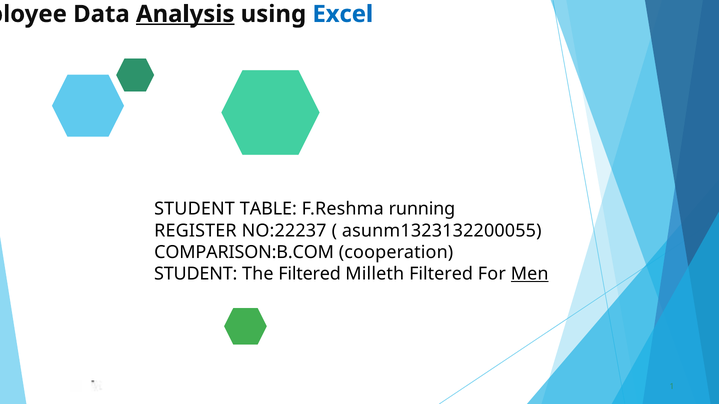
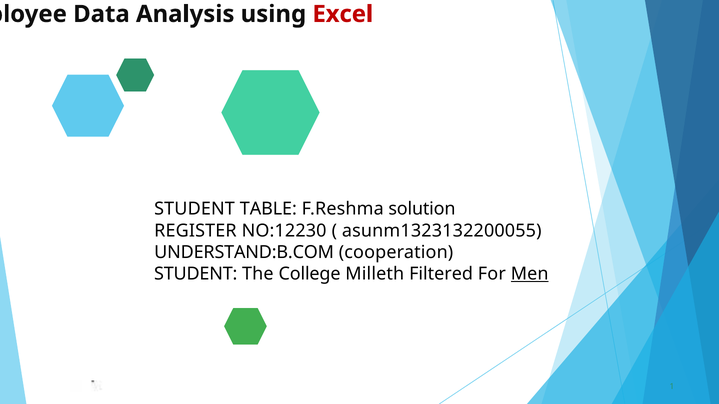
Analysis underline: present -> none
Excel colour: blue -> red
running: running -> solution
NO:22237: NO:22237 -> NO:12230
COMPARISON:B.COM: COMPARISON:B.COM -> UNDERSTAND:B.COM
The Filtered: Filtered -> College
